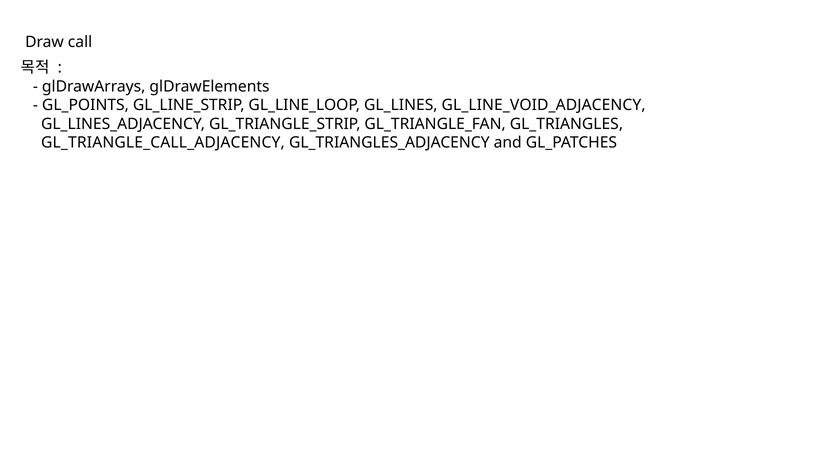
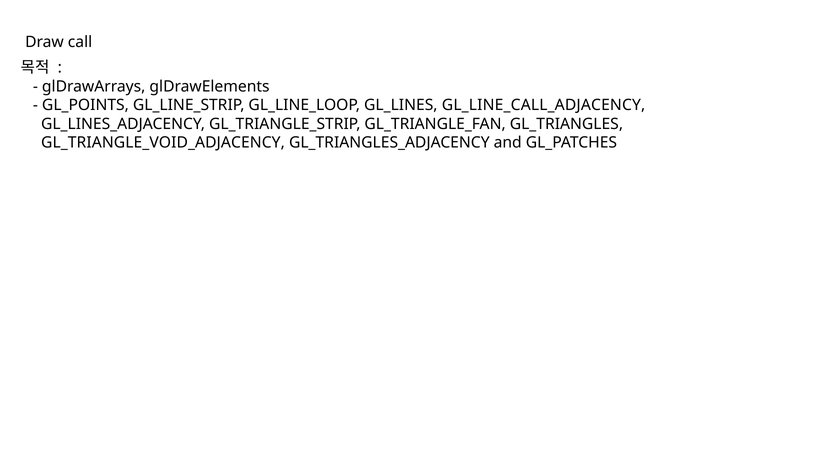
GL_LINE_VOID_ADJACENCY: GL_LINE_VOID_ADJACENCY -> GL_LINE_CALL_ADJACENCY
GL_TRIANGLE_CALL_ADJACENCY: GL_TRIANGLE_CALL_ADJACENCY -> GL_TRIANGLE_VOID_ADJACENCY
